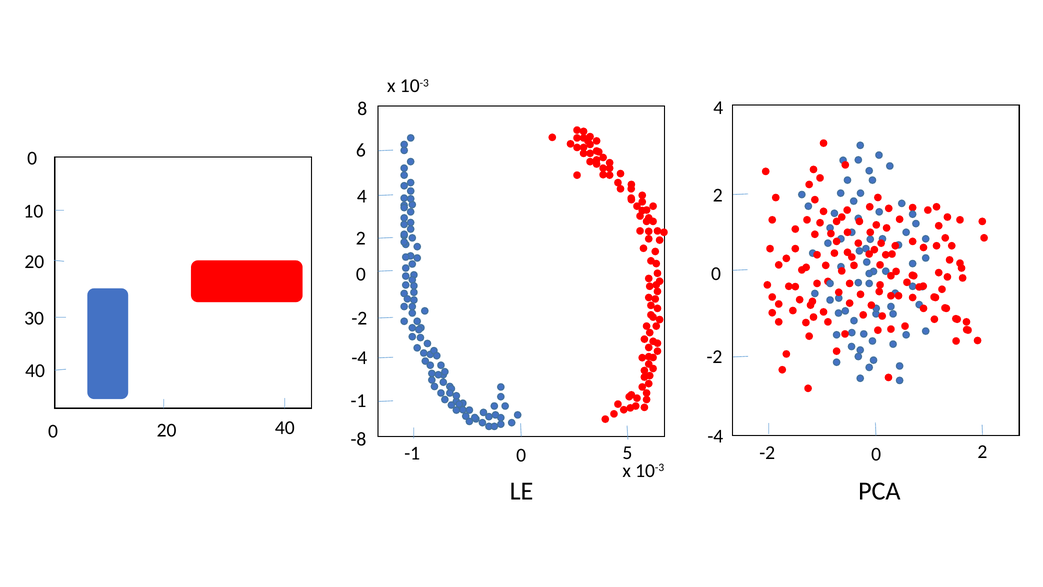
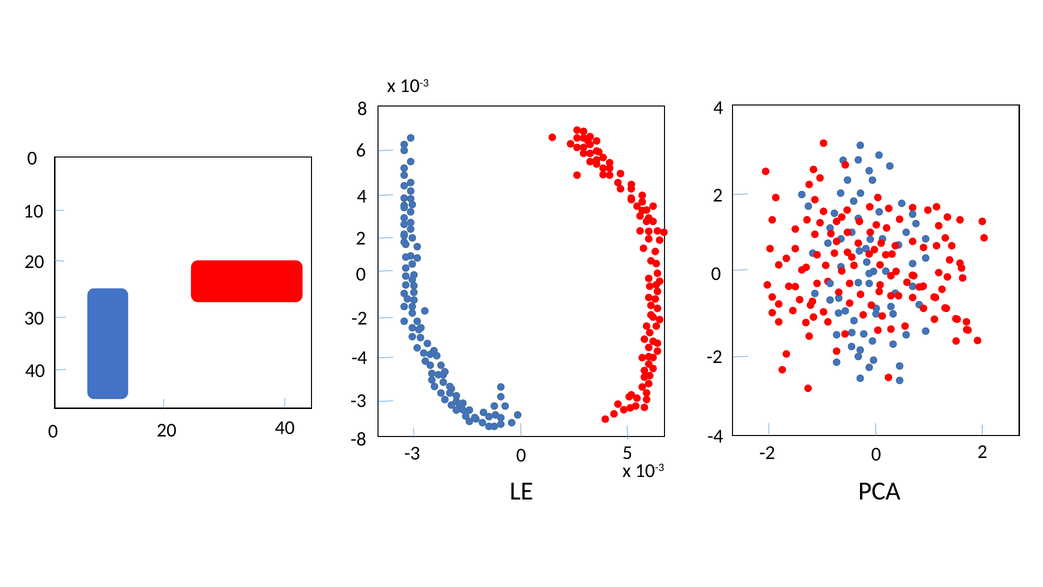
-1 at (358, 400): -1 -> -3
-1 at (412, 453): -1 -> -3
